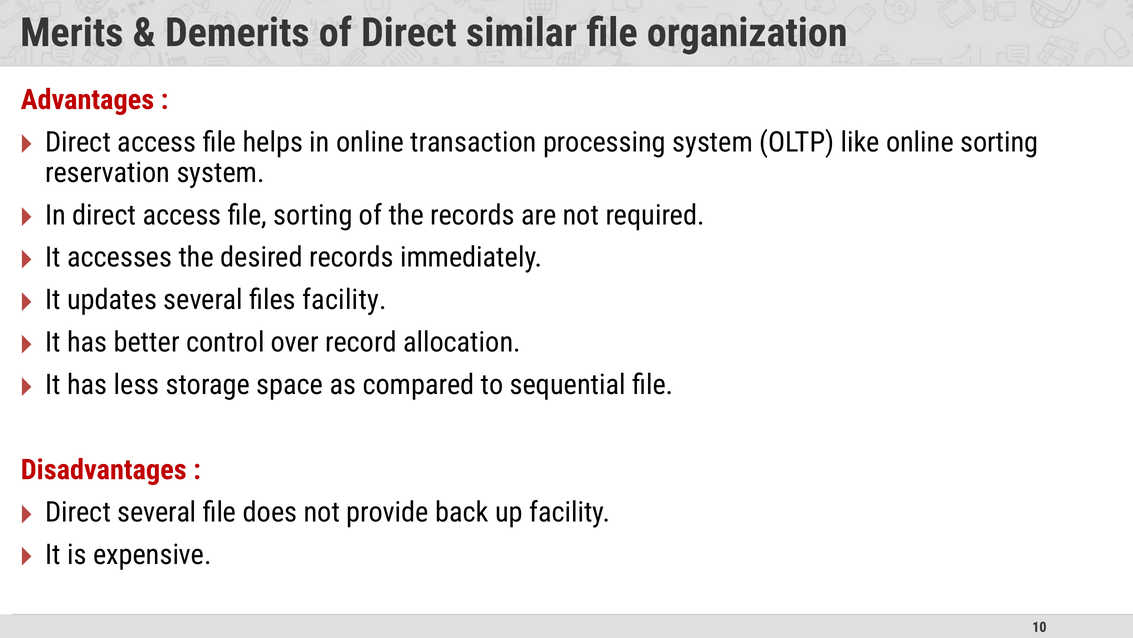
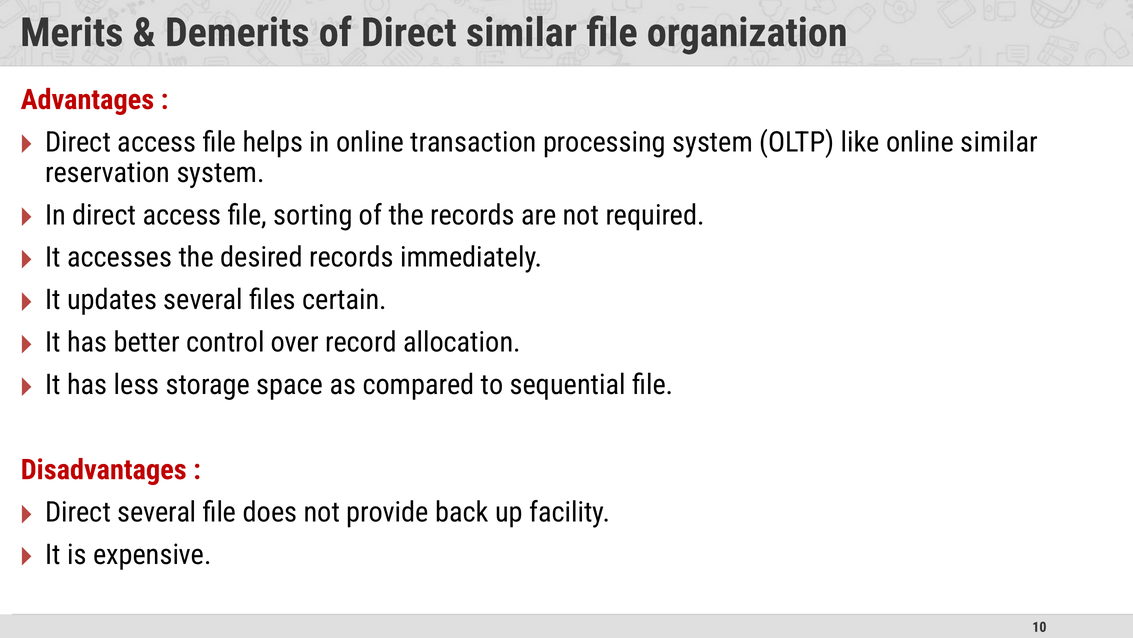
online sorting: sorting -> similar
files facility: facility -> certain
